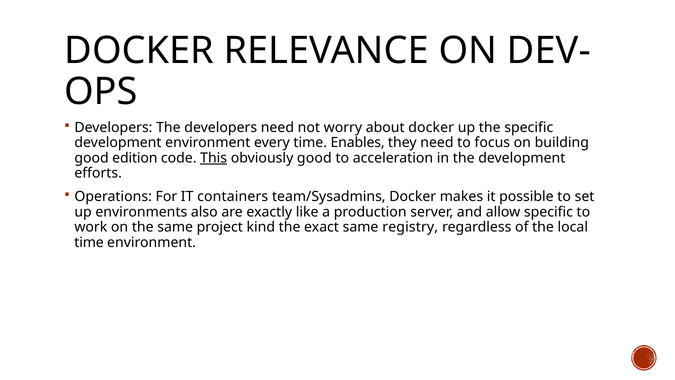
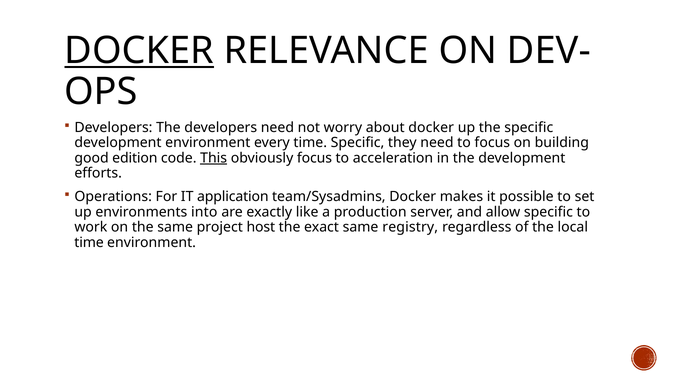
DOCKER at (139, 51) underline: none -> present
time Enables: Enables -> Specific
obviously good: good -> focus
containers: containers -> application
also: also -> into
kind: kind -> host
